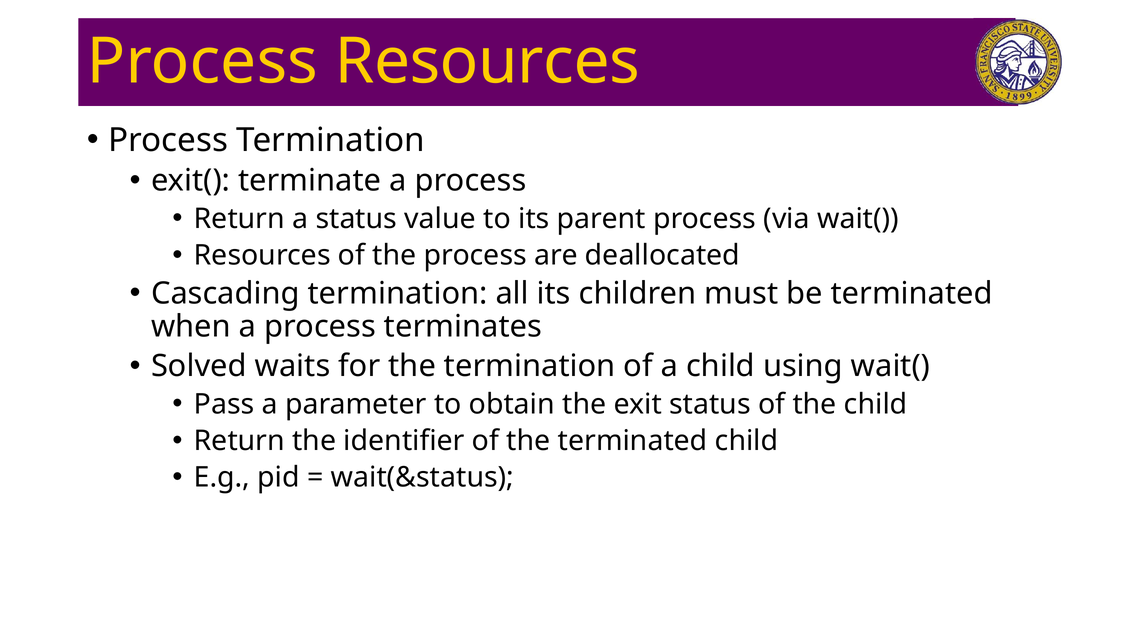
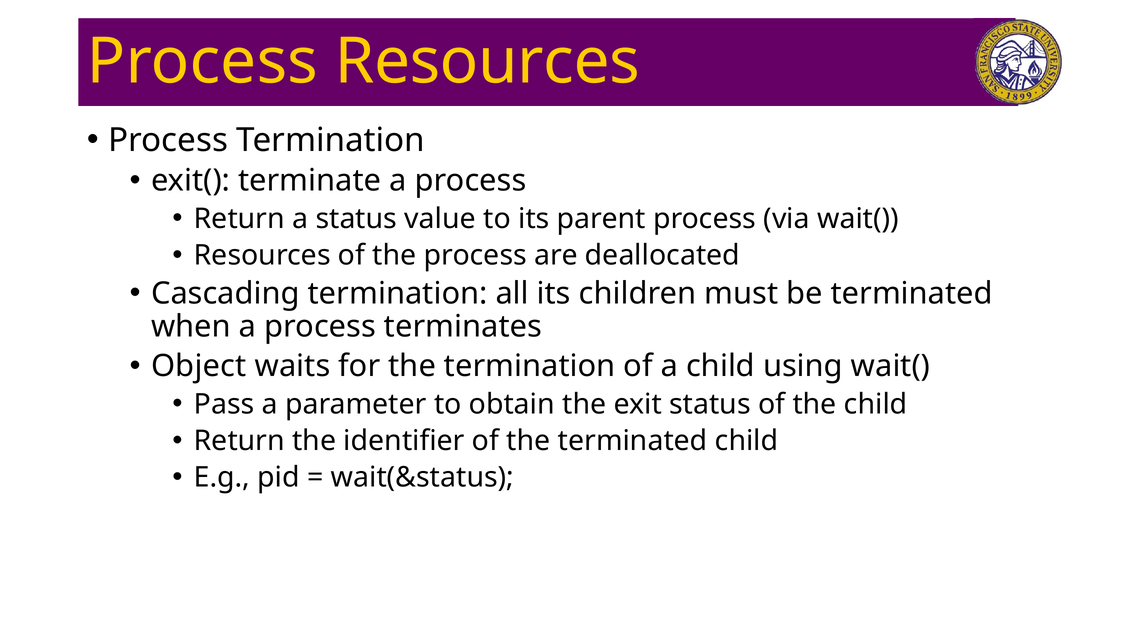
Solved: Solved -> Object
